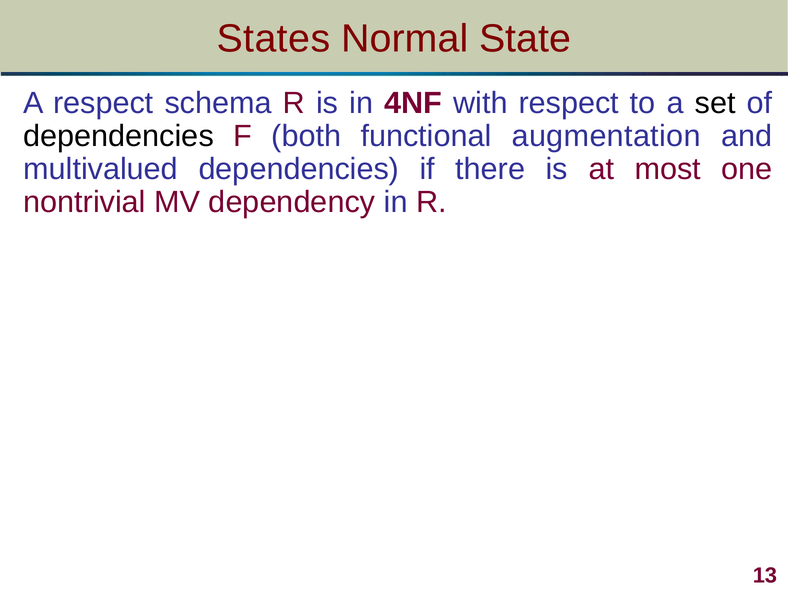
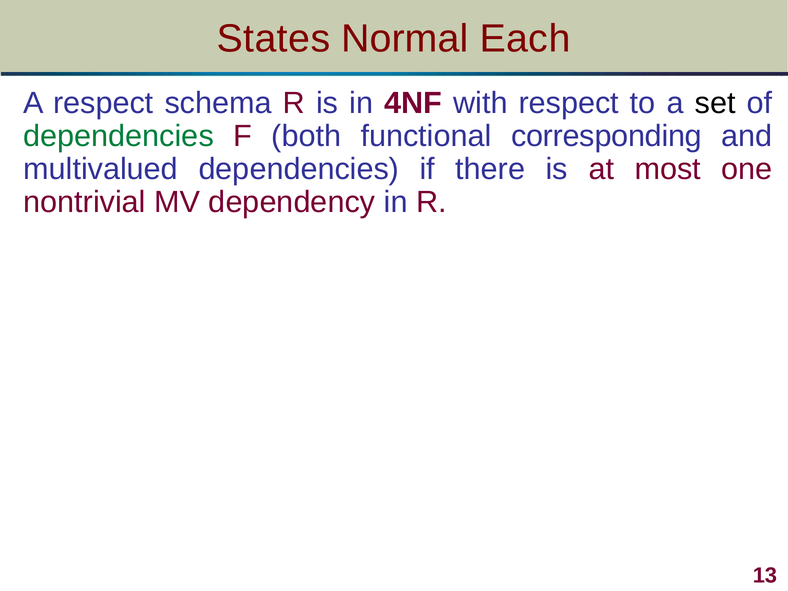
State: State -> Each
dependencies at (119, 136) colour: black -> green
augmentation: augmentation -> corresponding
